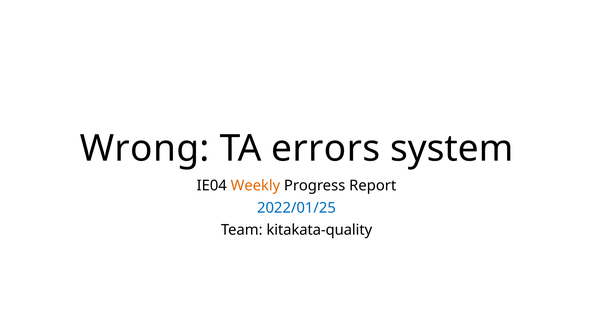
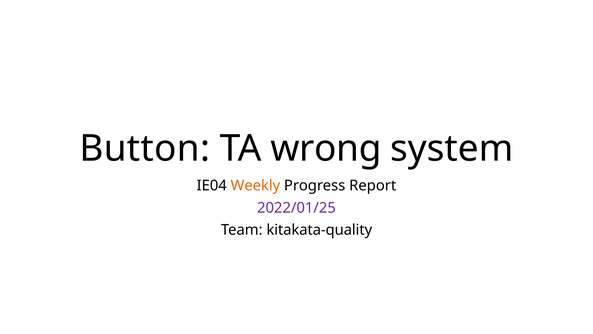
Wrong: Wrong -> Button
errors: errors -> wrong
2022/01/25 colour: blue -> purple
